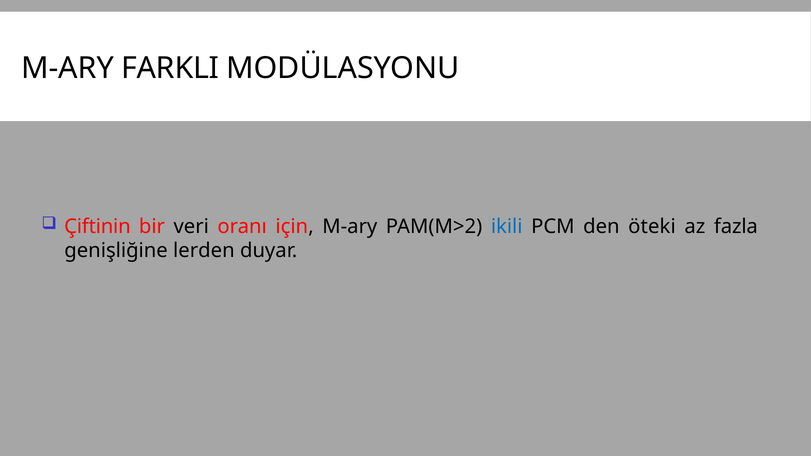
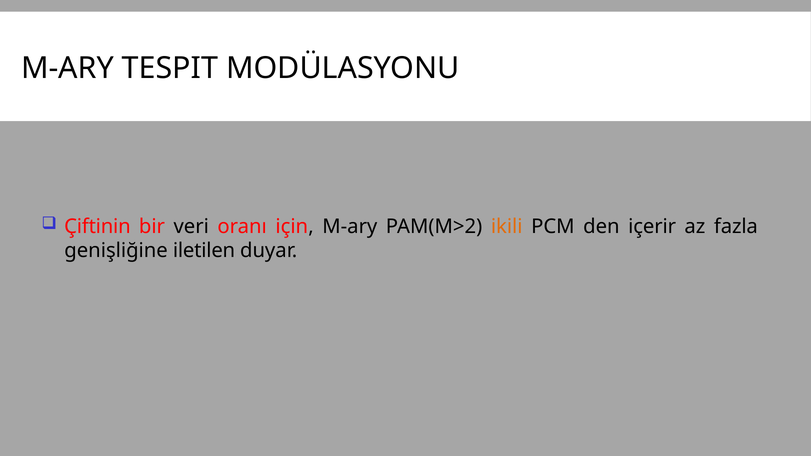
FARKLI: FARKLI -> TESPIT
ikili colour: blue -> orange
öteki: öteki -> içerir
lerden: lerden -> iletilen
